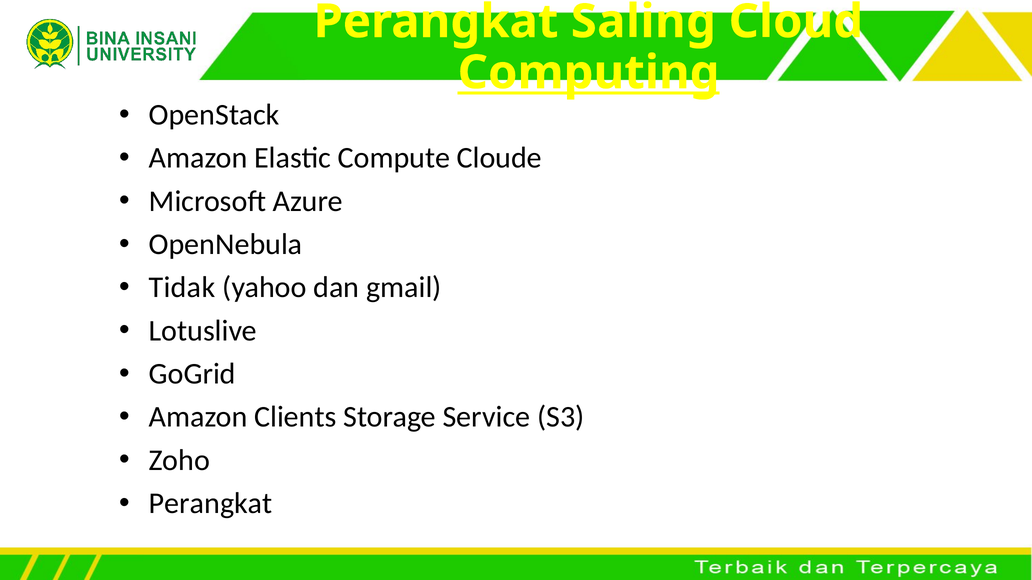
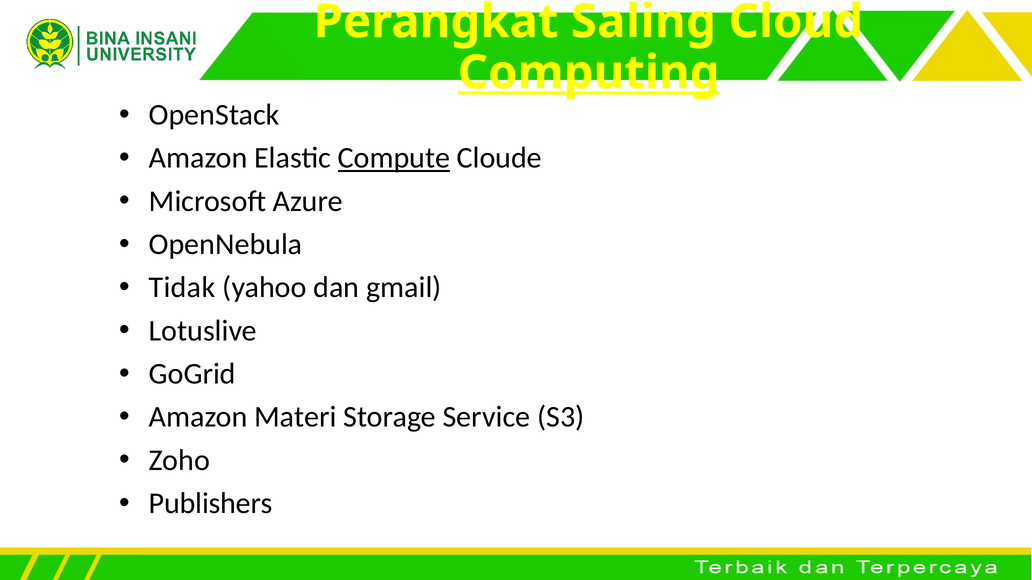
Compute underline: none -> present
Clients: Clients -> Materi
Perangkat at (211, 504): Perangkat -> Publishers
